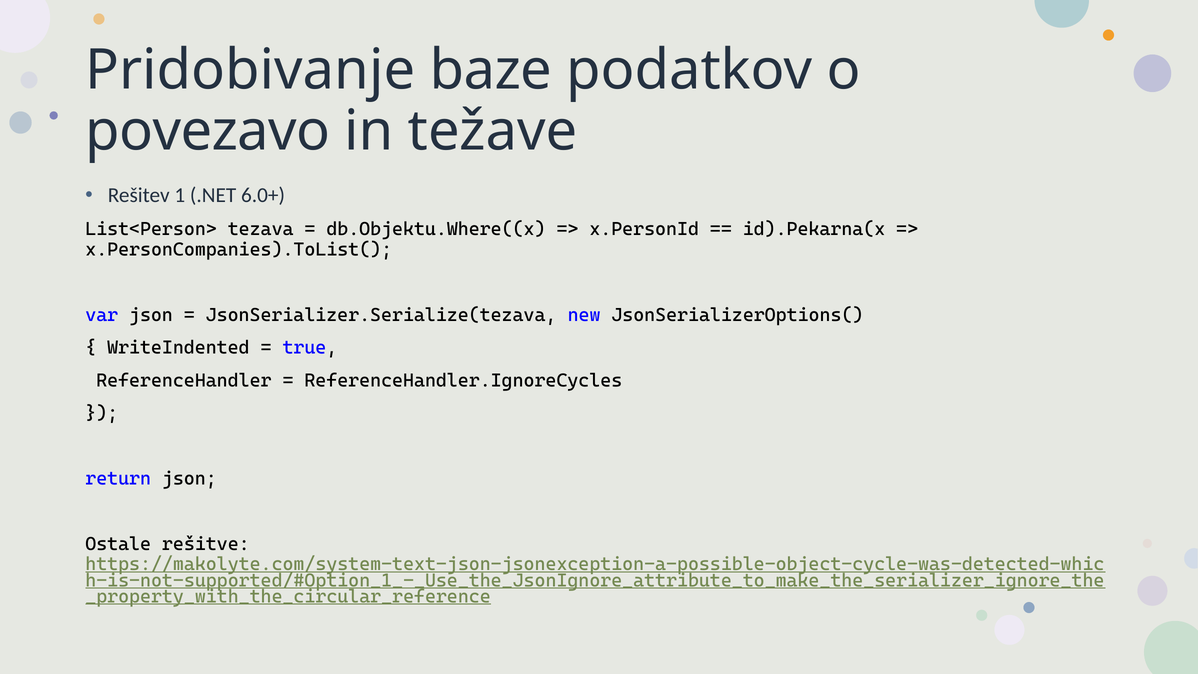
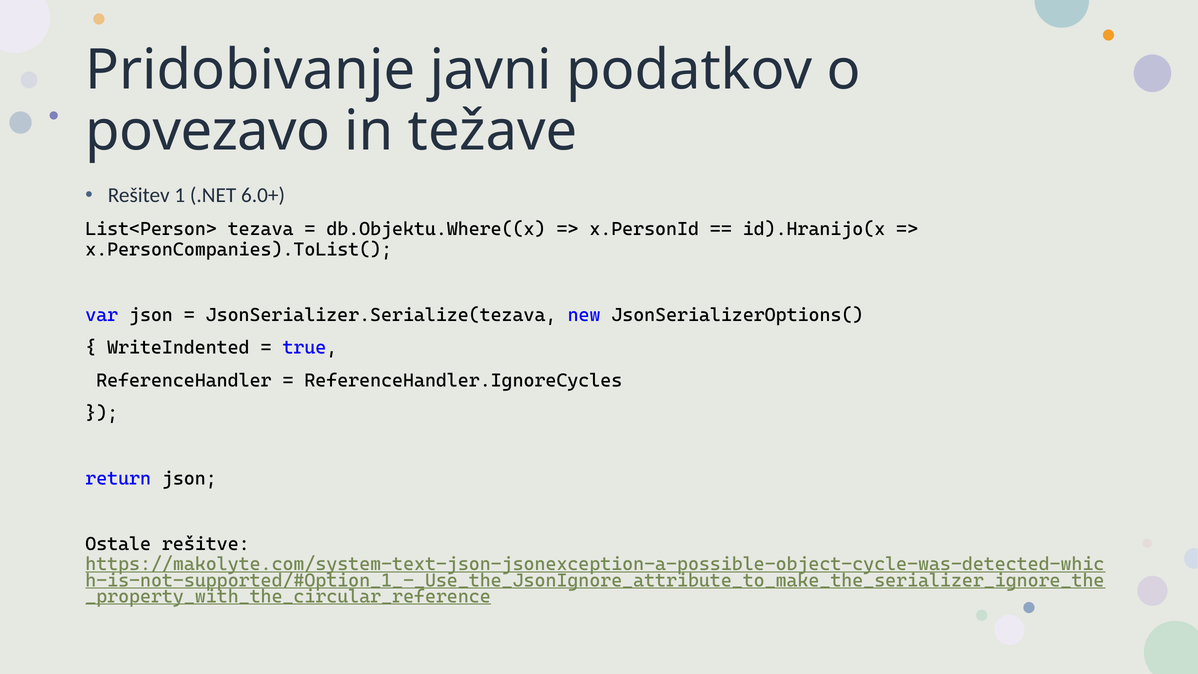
baze: baze -> javni
id).Pekarna(x: id).Pekarna(x -> id).Hranijo(x
